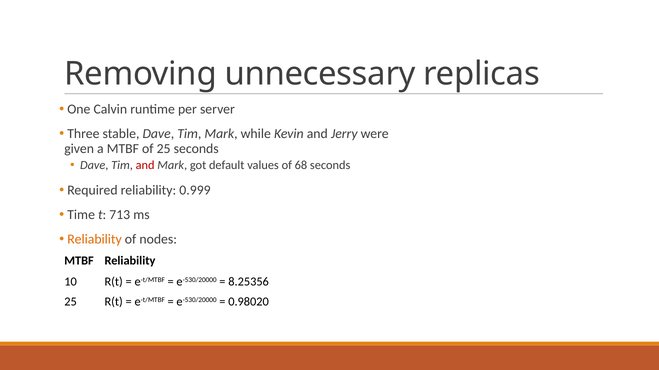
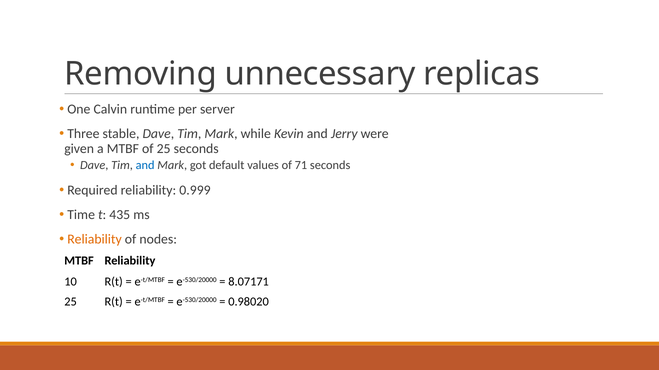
and at (145, 166) colour: red -> blue
68: 68 -> 71
713: 713 -> 435
8.25356: 8.25356 -> 8.07171
